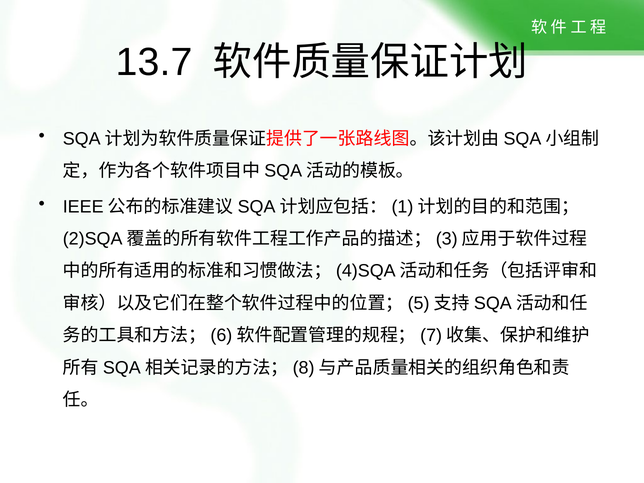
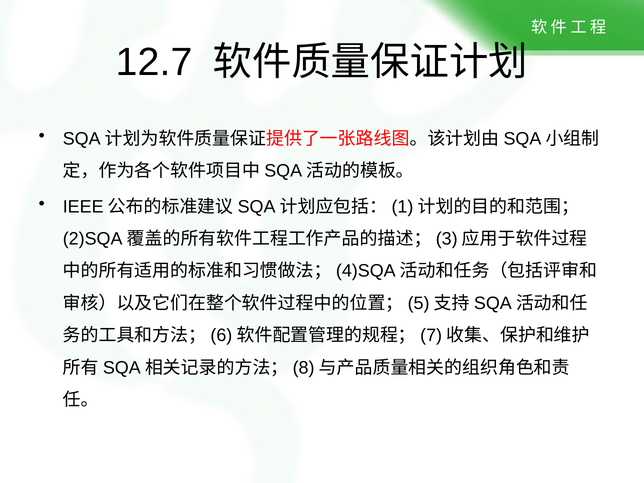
13.7: 13.7 -> 12.7
